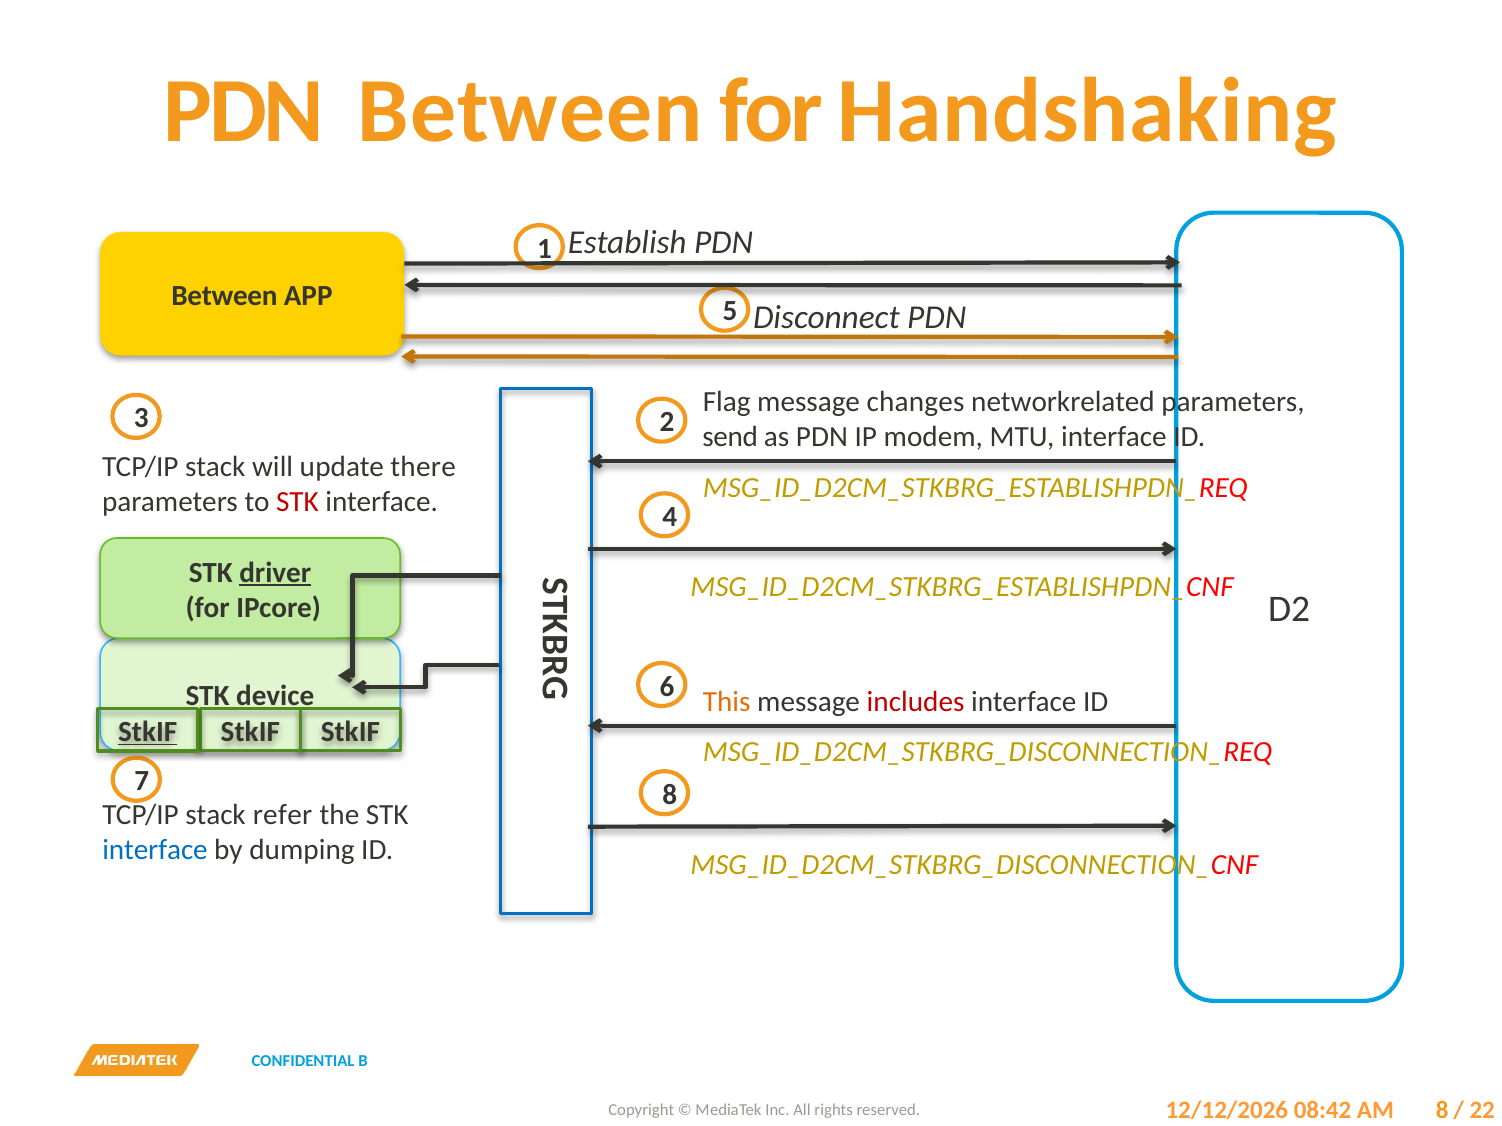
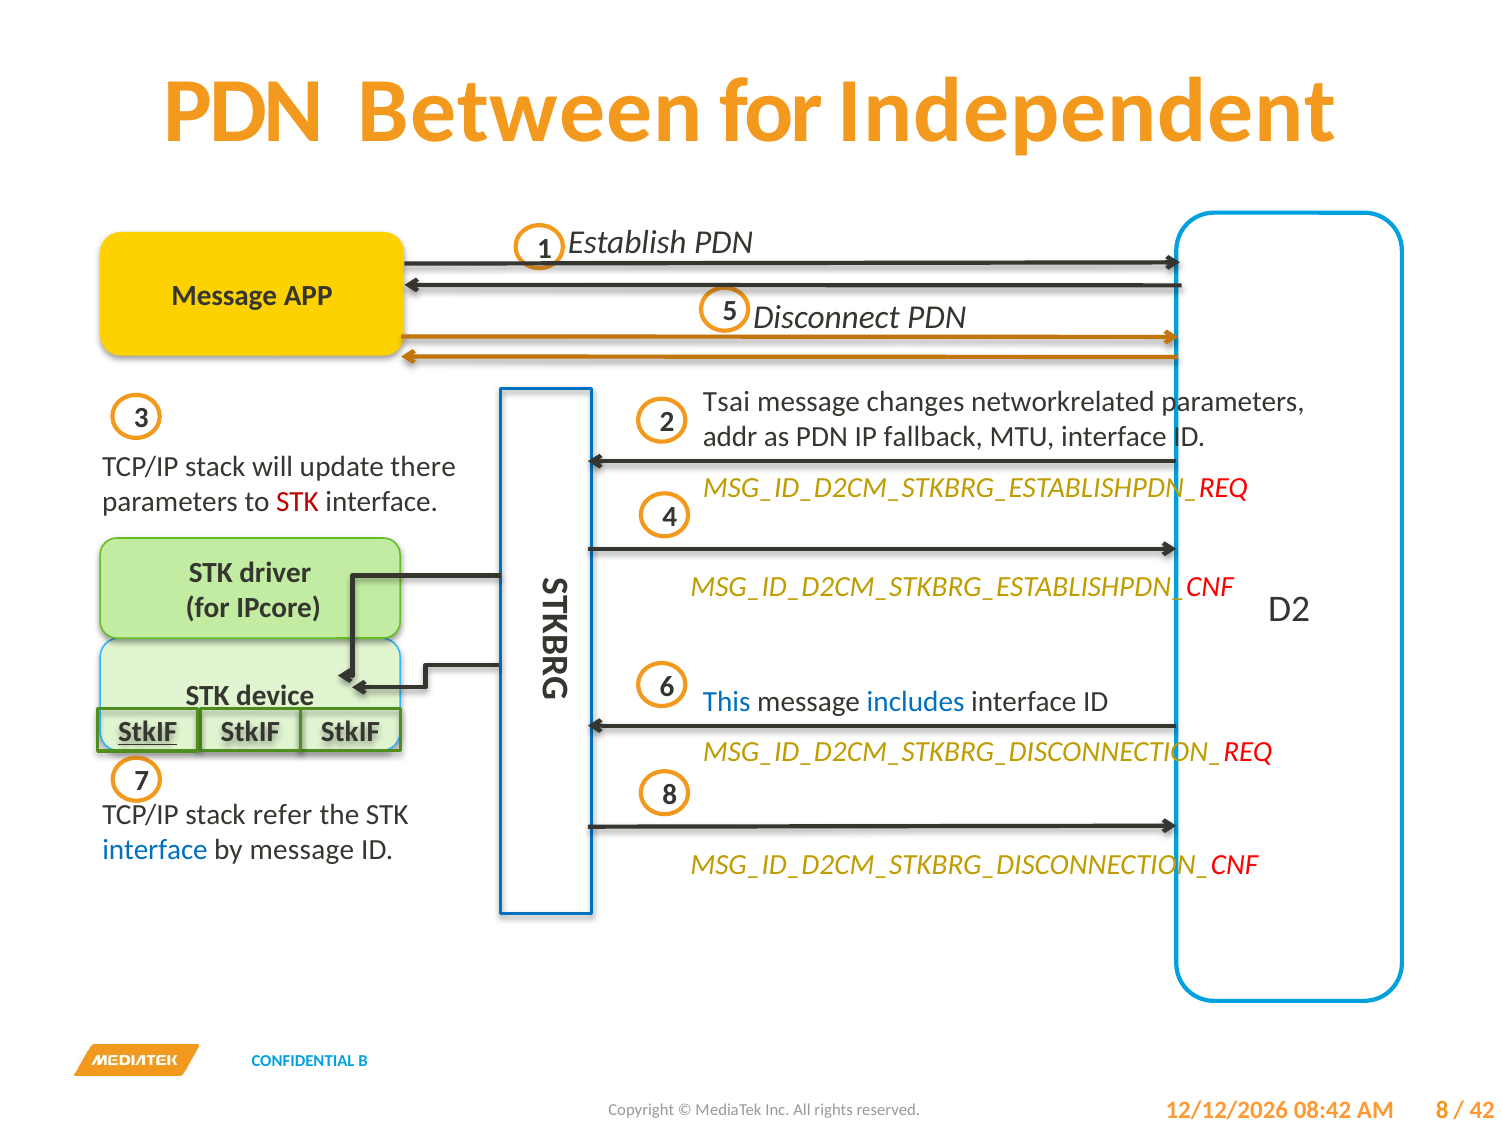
Handshaking: Handshaking -> Independent
Between at (224, 296): Between -> Message
Flag: Flag -> Tsai
send: send -> addr
modem: modem -> fallback
driver underline: present -> none
This colour: orange -> blue
includes colour: red -> blue
by dumping: dumping -> message
22: 22 -> 42
